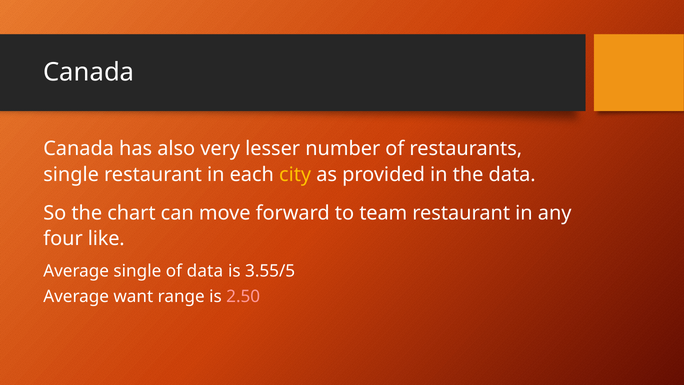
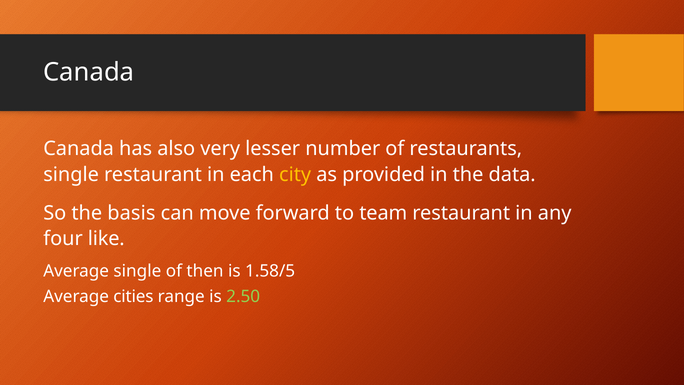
chart: chart -> basis
of data: data -> then
3.55/5: 3.55/5 -> 1.58/5
want: want -> cities
2.50 colour: pink -> light green
